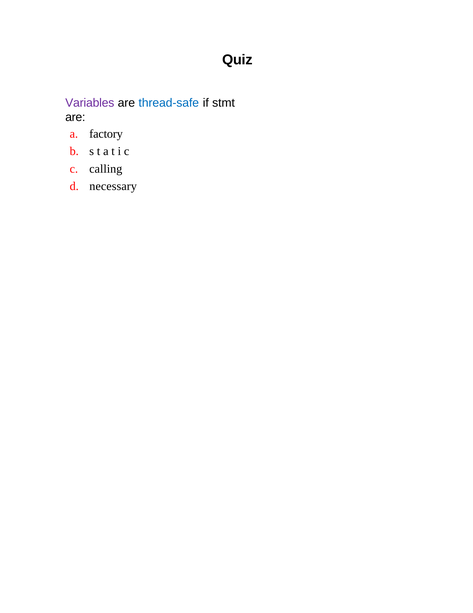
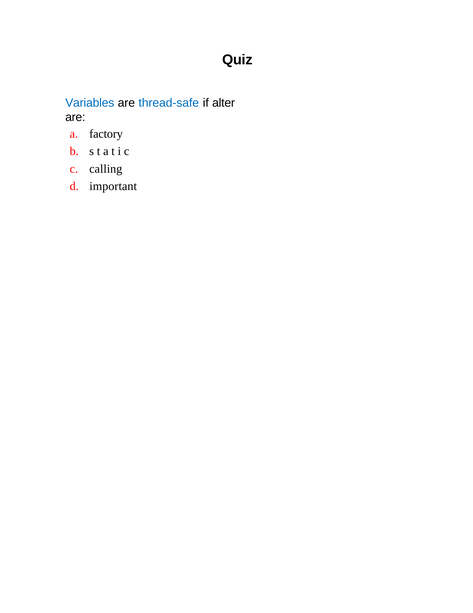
Variables colour: purple -> blue
stmt: stmt -> alter
necessary: necessary -> important
